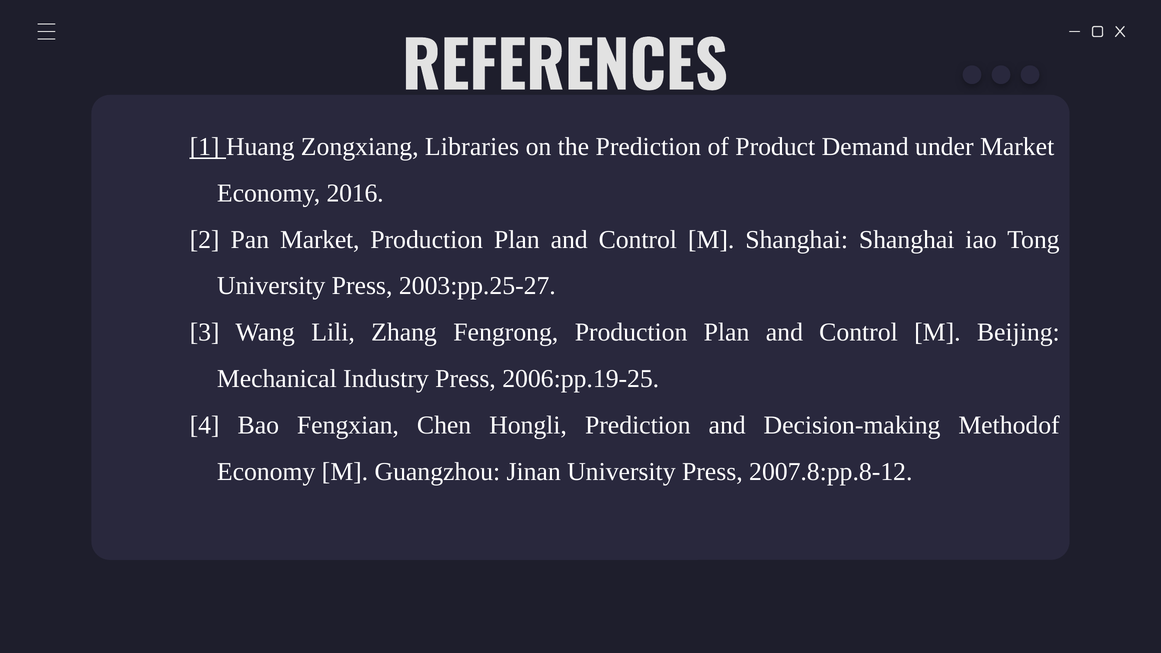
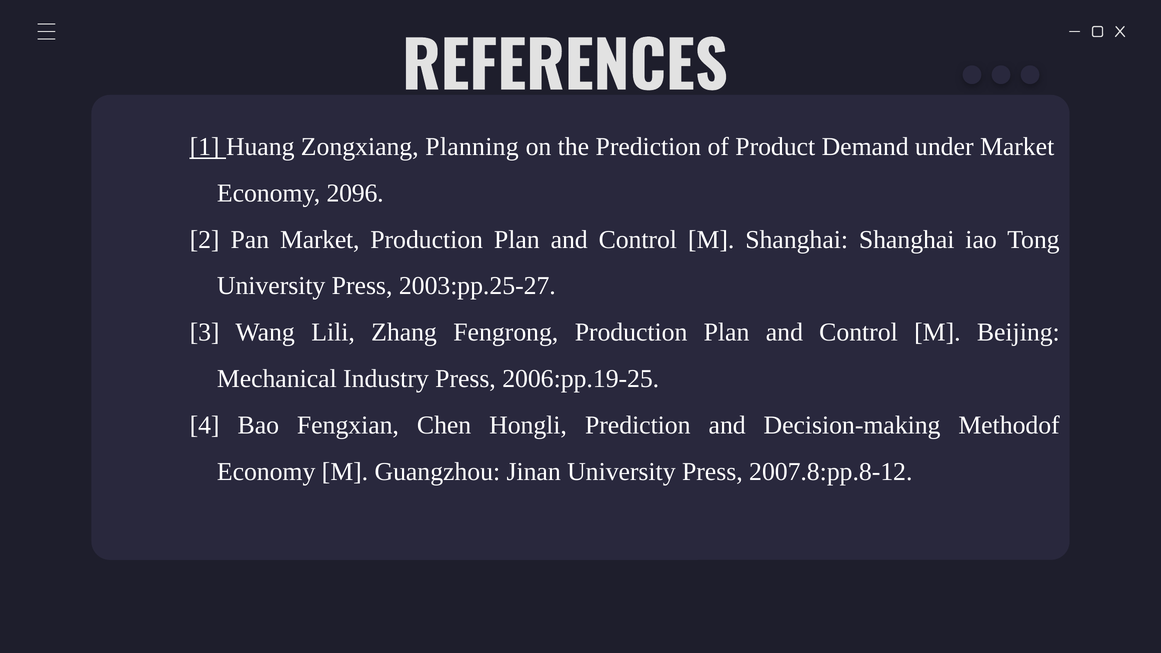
Libraries: Libraries -> Planning
2016: 2016 -> 2096
